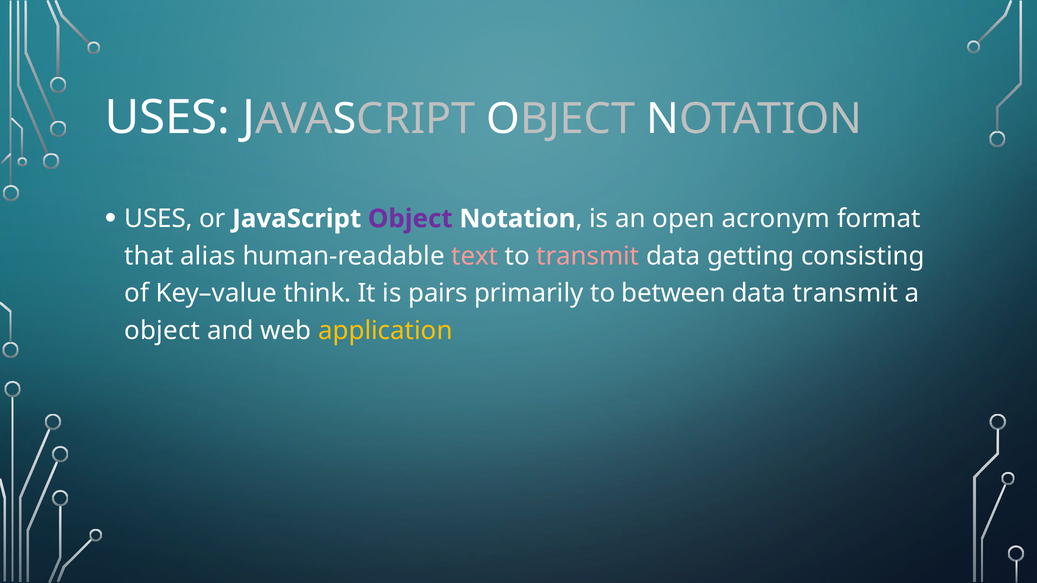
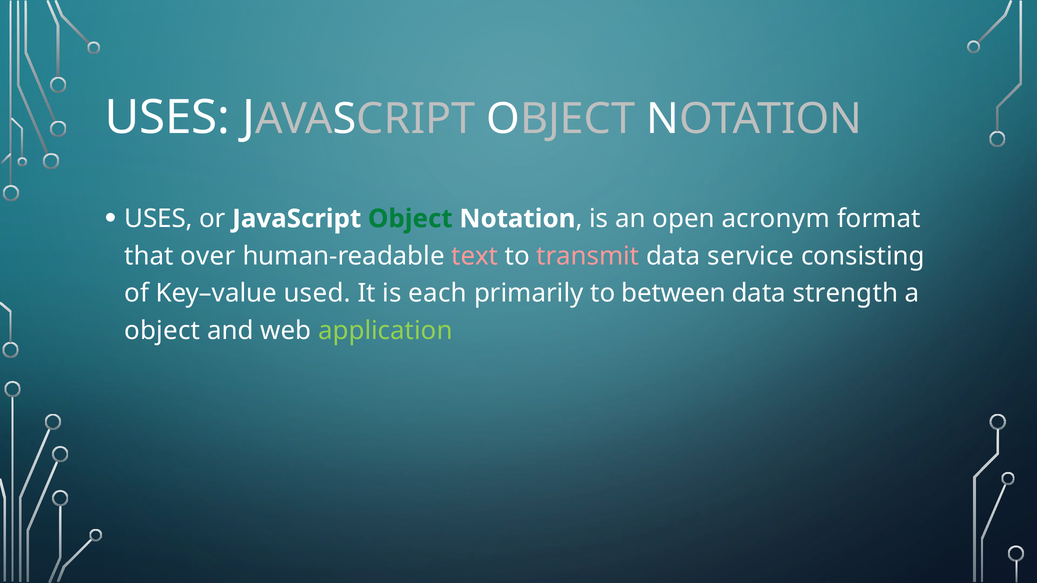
Object at (410, 219) colour: purple -> green
alias: alias -> over
getting: getting -> service
think: think -> used
pairs: pairs -> each
data transmit: transmit -> strength
application colour: yellow -> light green
